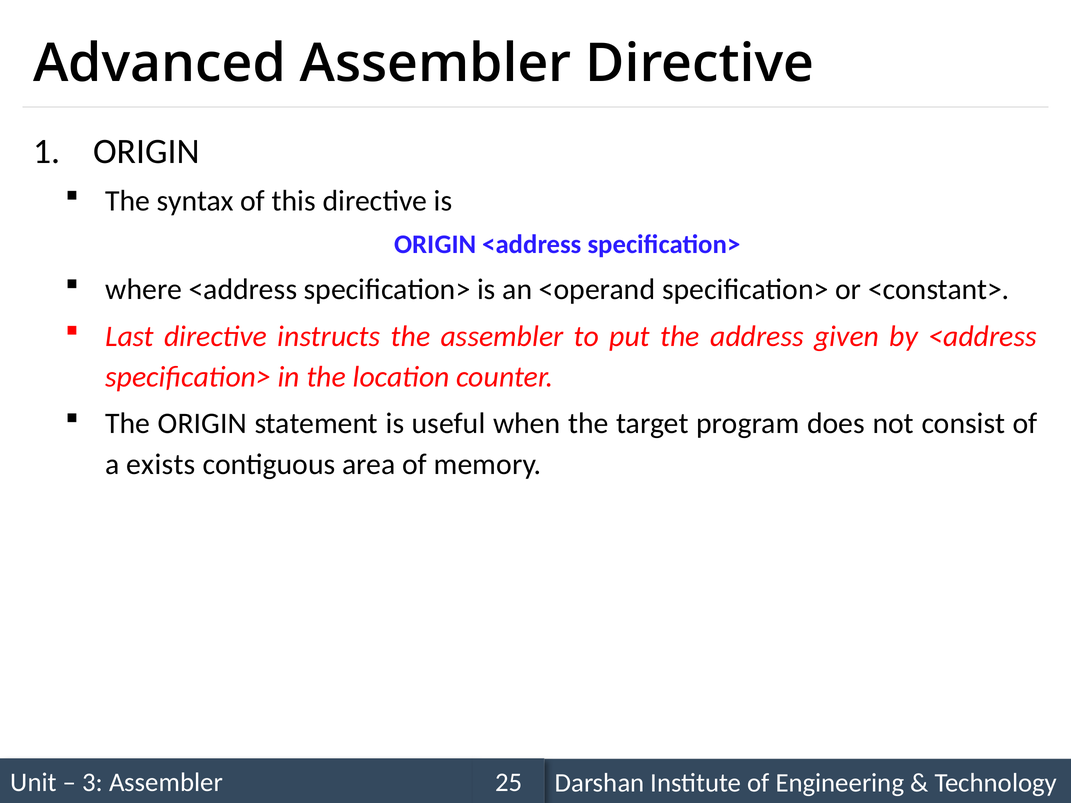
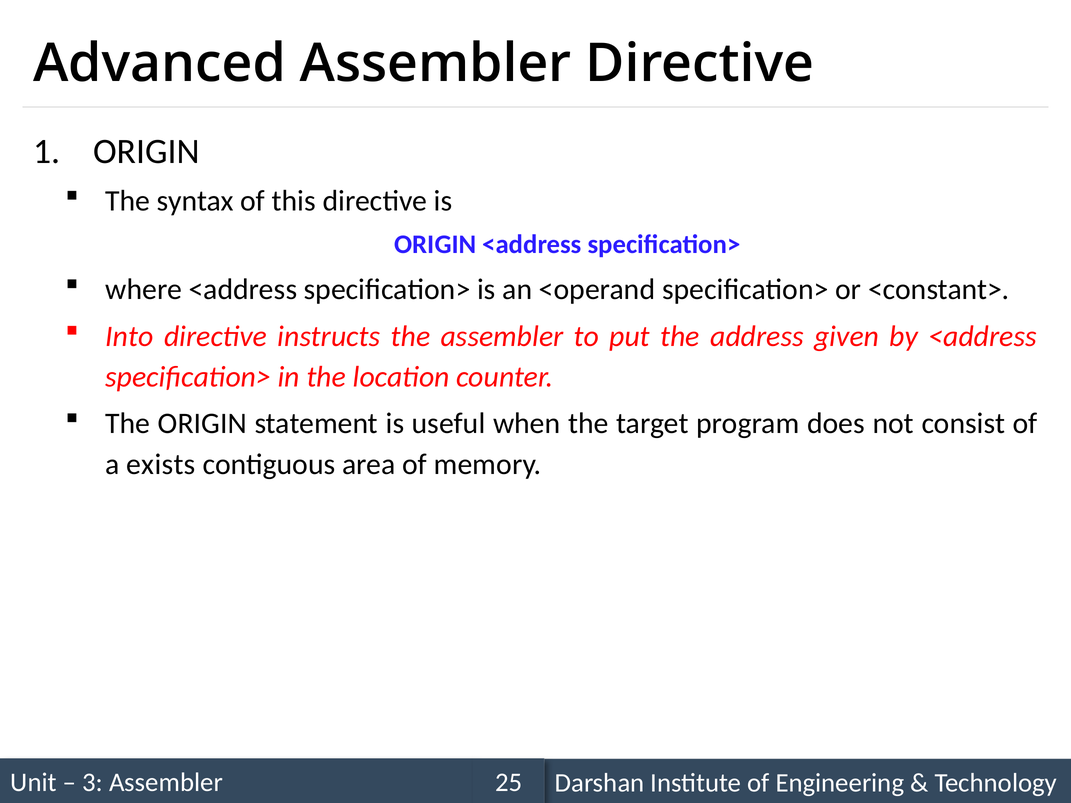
Last: Last -> Into
